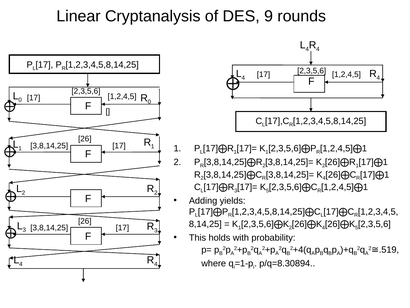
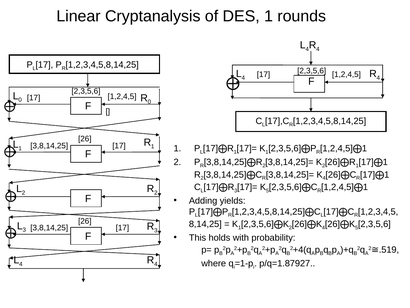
DES 9: 9 -> 1
p/q=8.30894: p/q=8.30894 -> p/q=1.87927
